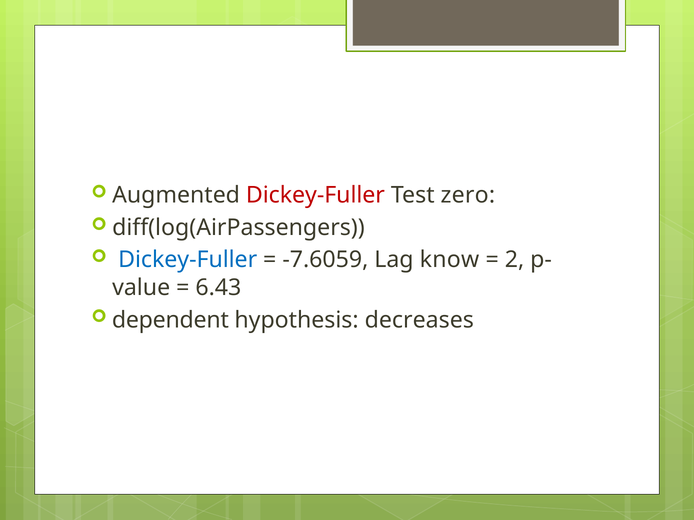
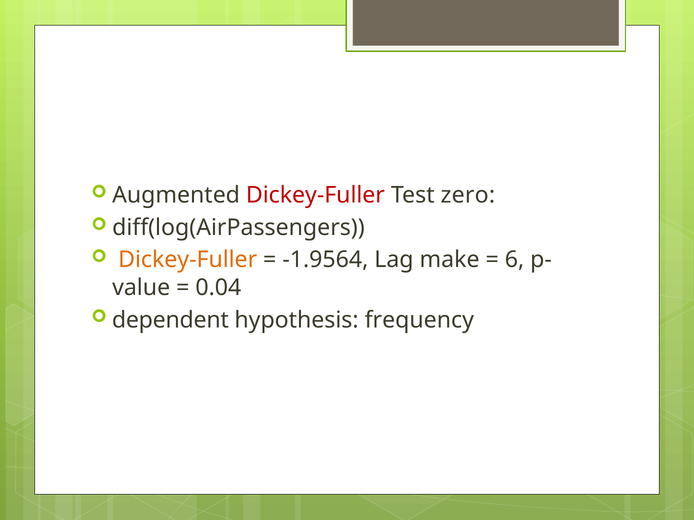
Dickey-Fuller at (188, 260) colour: blue -> orange
-7.6059: -7.6059 -> -1.9564
know: know -> make
2: 2 -> 6
6.43: 6.43 -> 0.04
decreases: decreases -> frequency
